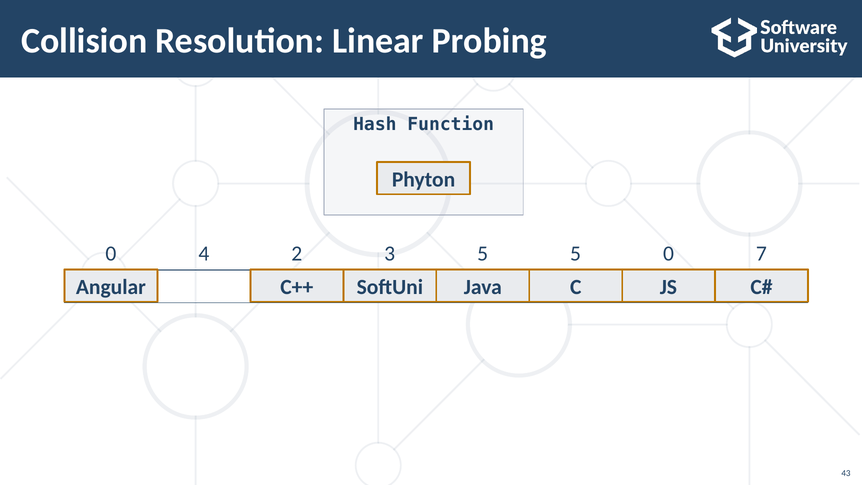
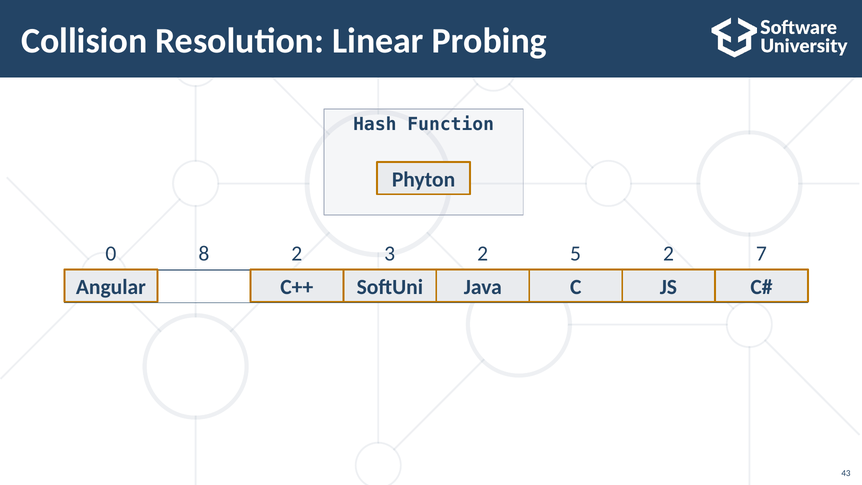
4: 4 -> 8
3 5: 5 -> 2
5 0: 0 -> 2
